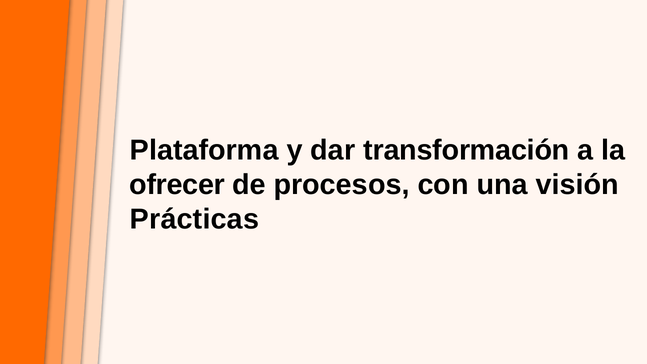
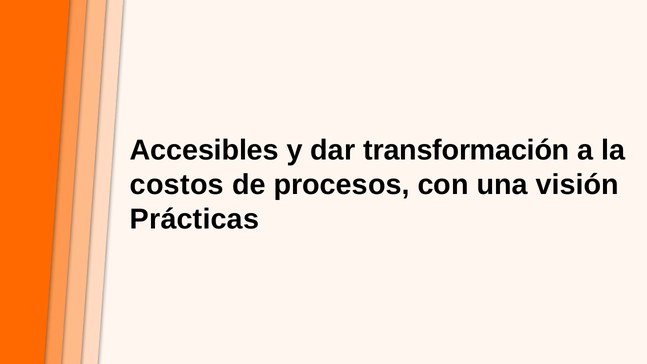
Plataforma: Plataforma -> Accesibles
ofrecer: ofrecer -> costos
